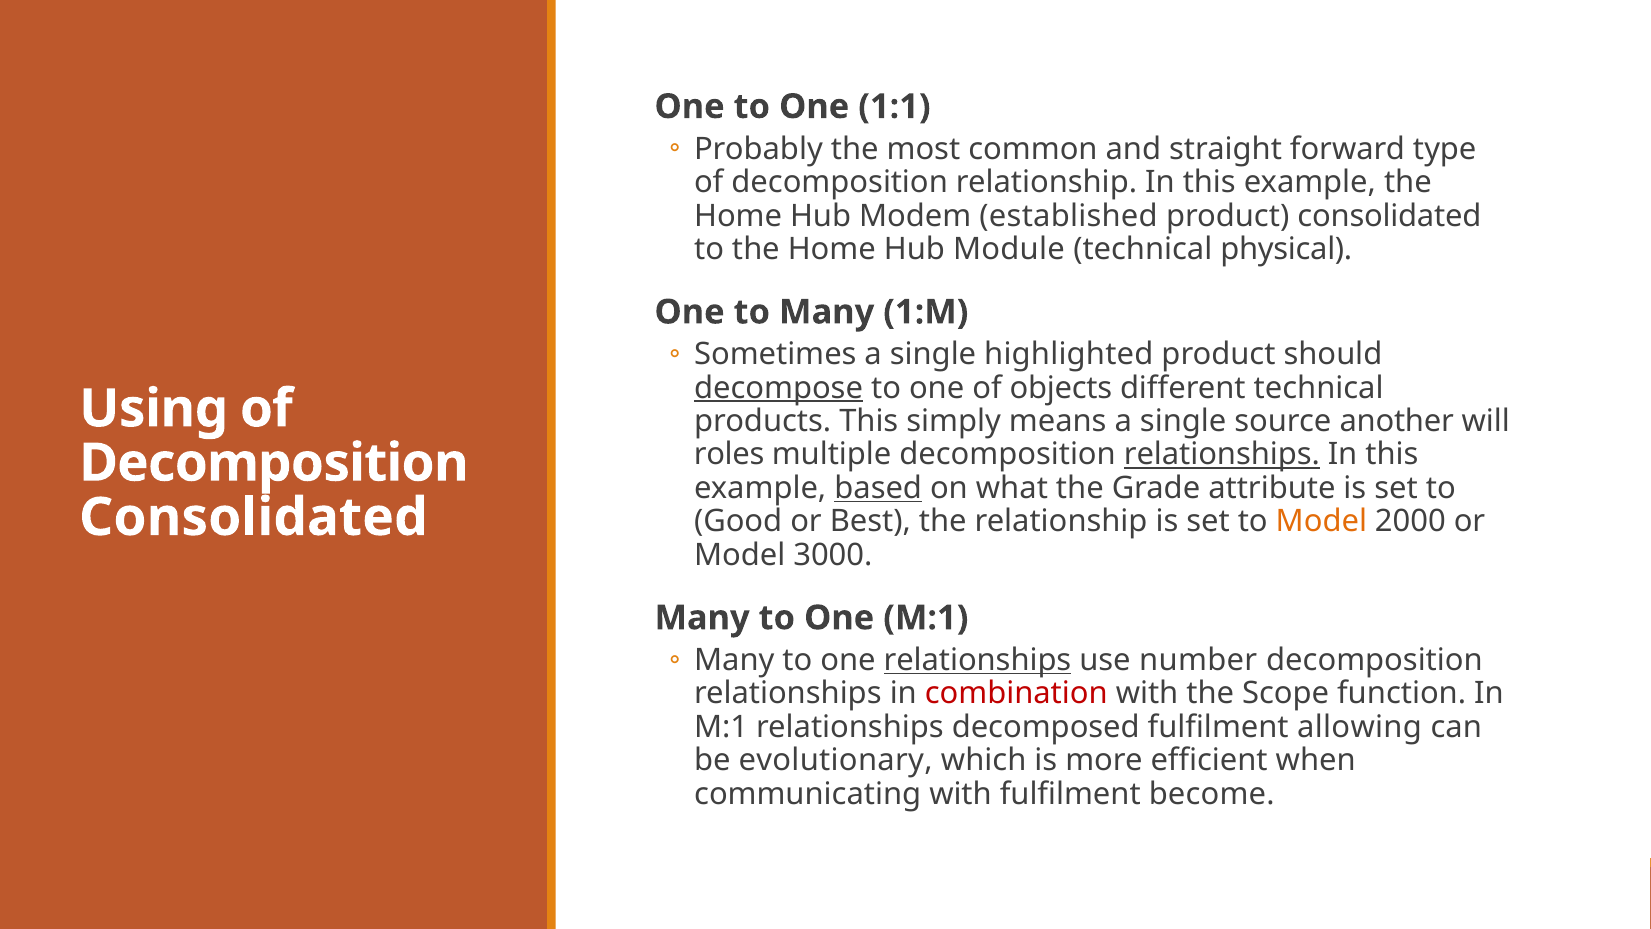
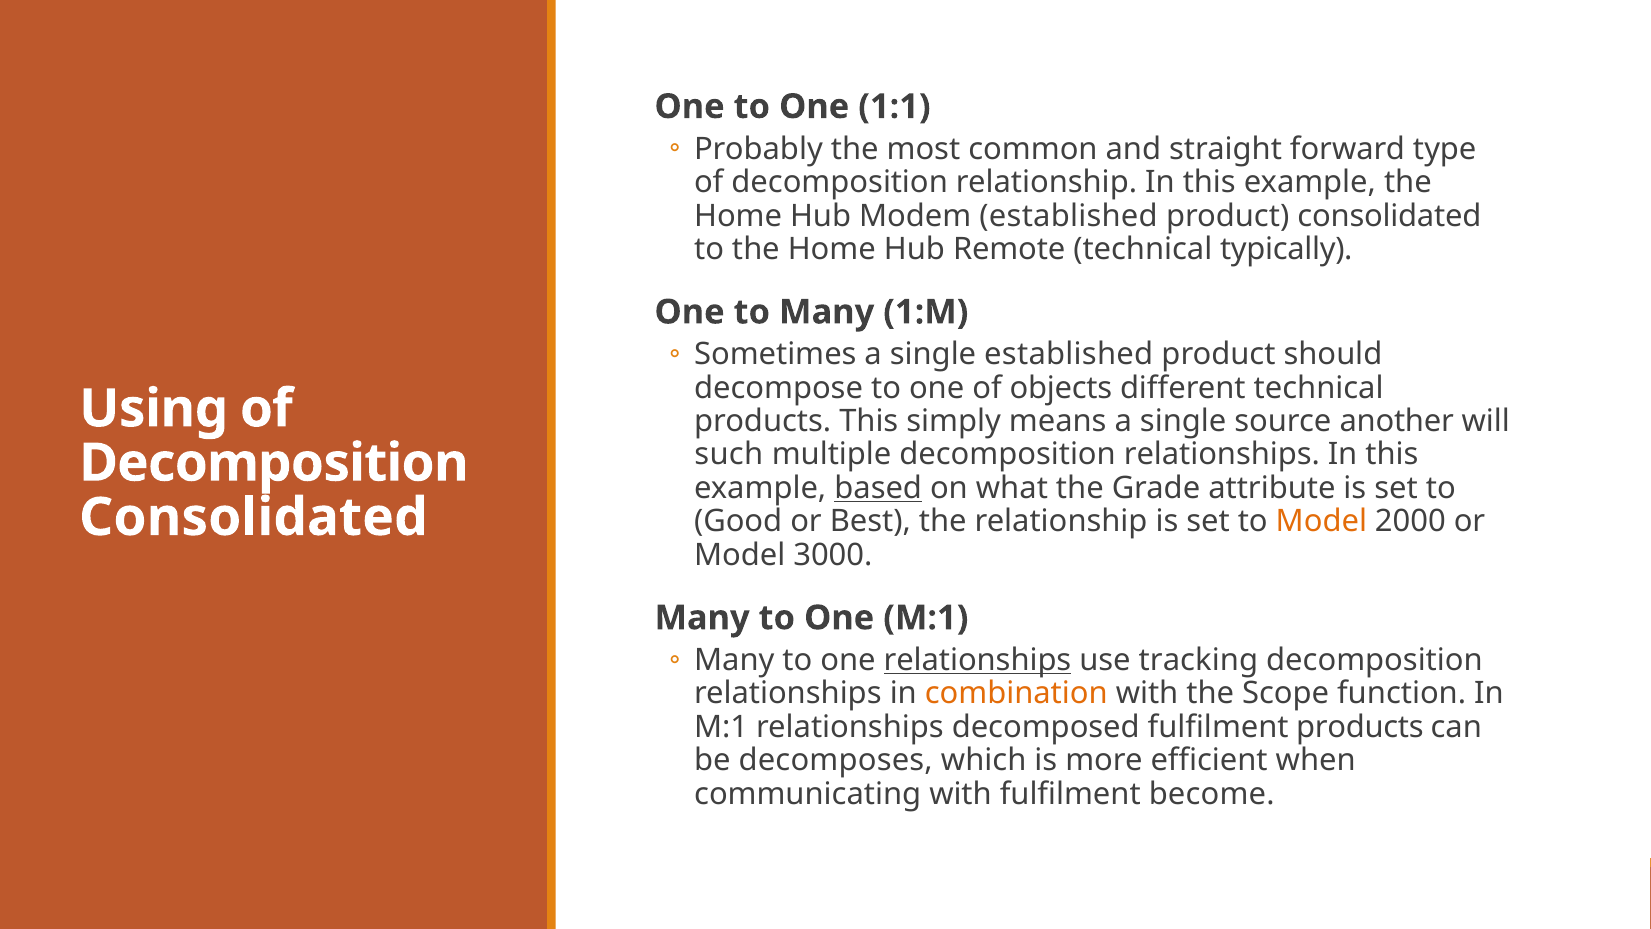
Module: Module -> Remote
physical: physical -> typically
single highlighted: highlighted -> established
decompose underline: present -> none
roles: roles -> such
relationships at (1222, 455) underline: present -> none
number: number -> tracking
combination colour: red -> orange
fulfilment allowing: allowing -> products
evolutionary: evolutionary -> decomposes
